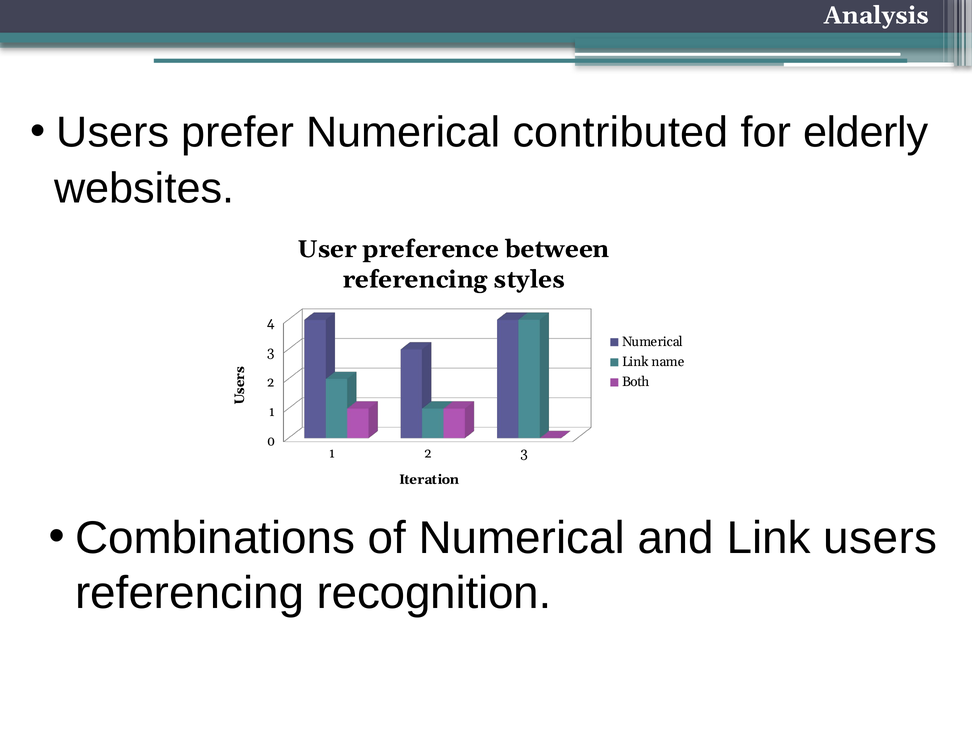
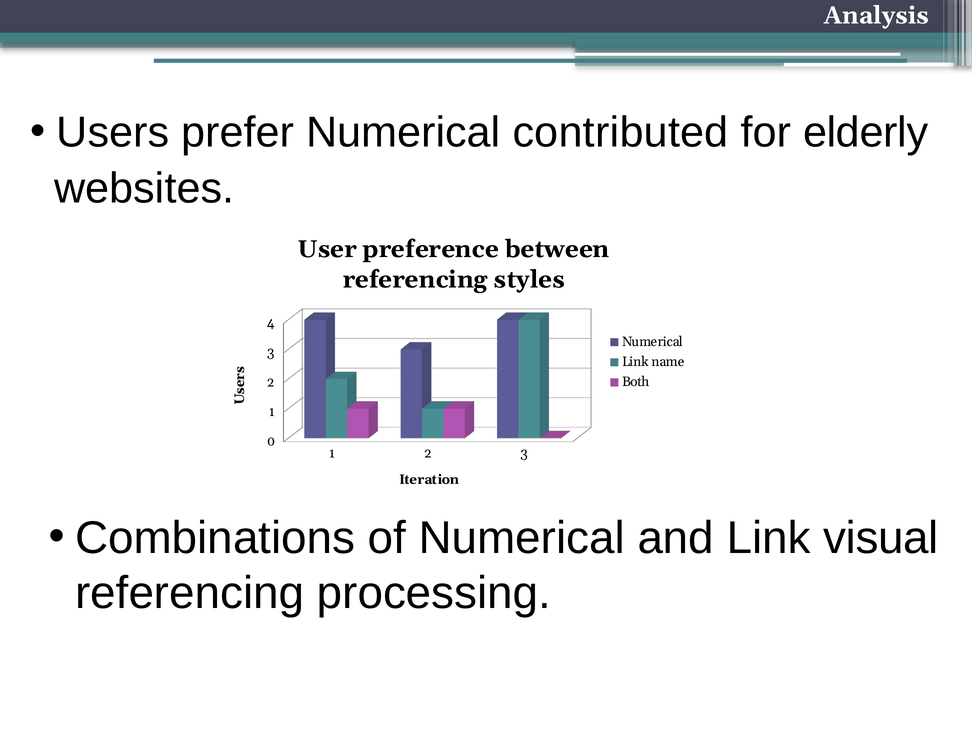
Link users: users -> visual
recognition: recognition -> processing
